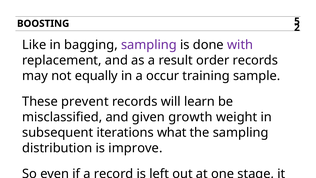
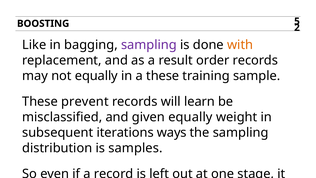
with colour: purple -> orange
a occur: occur -> these
given growth: growth -> equally
what: what -> ways
improve: improve -> samples
